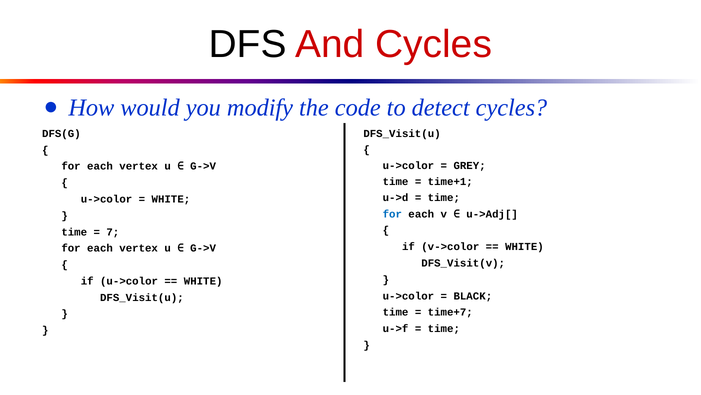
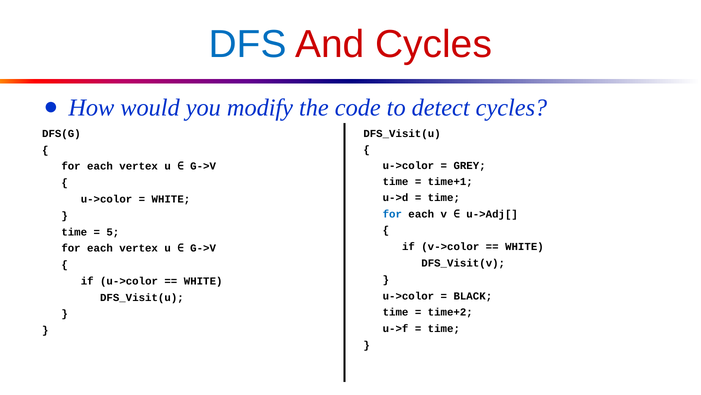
DFS colour: black -> blue
7: 7 -> 5
time+7: time+7 -> time+2
